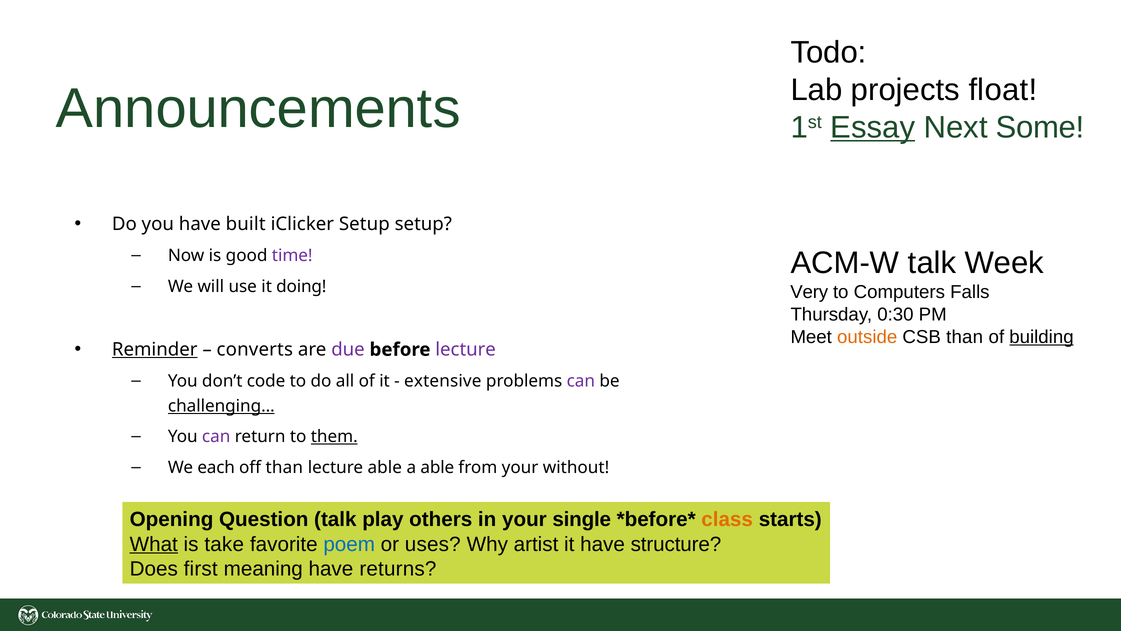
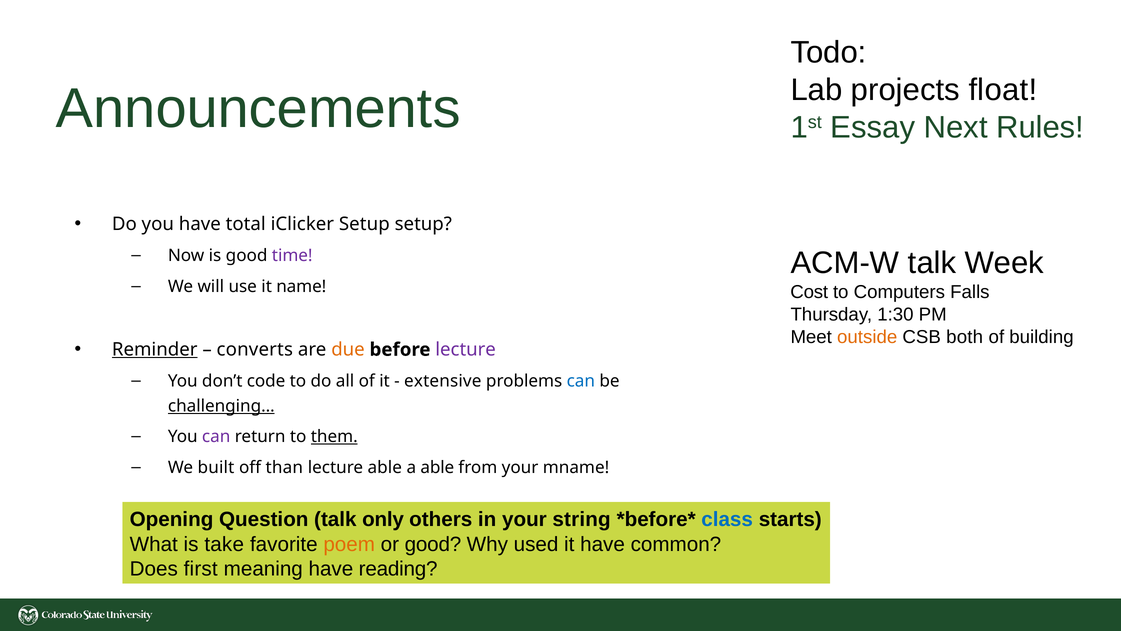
Essay underline: present -> none
Some: Some -> Rules
built: built -> total
doing: doing -> name
Very: Very -> Cost
0:30: 0:30 -> 1:30
CSB than: than -> both
building underline: present -> none
due colour: purple -> orange
can at (581, 381) colour: purple -> blue
each: each -> built
without: without -> mname
play: play -> only
single: single -> string
class colour: orange -> blue
What underline: present -> none
poem colour: blue -> orange
or uses: uses -> good
artist: artist -> used
structure: structure -> common
returns: returns -> reading
